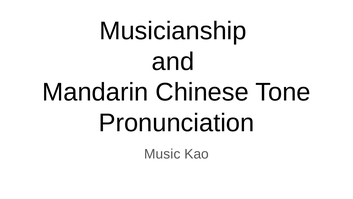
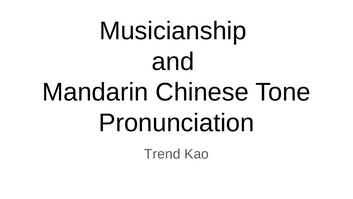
Music: Music -> Trend
